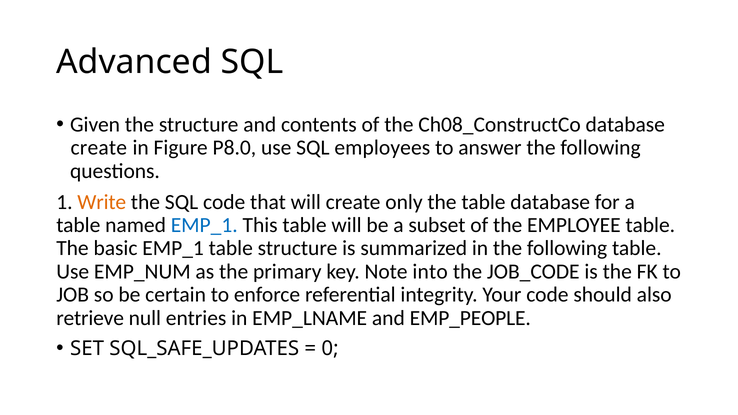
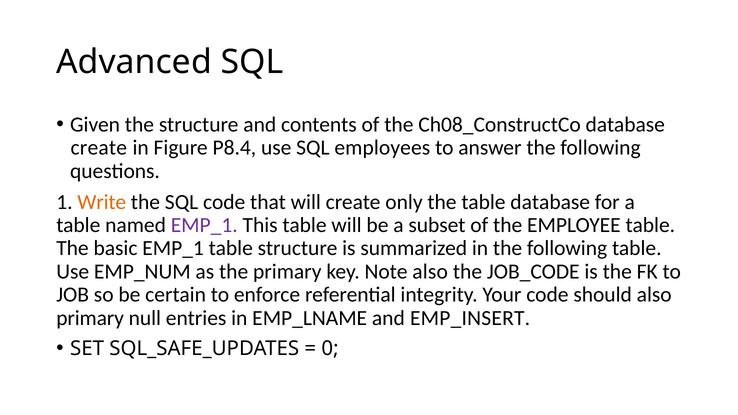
P8.0: P8.0 -> P8.4
EMP_1 at (204, 225) colour: blue -> purple
Note into: into -> also
retrieve at (90, 318): retrieve -> primary
EMP_PEOPLE: EMP_PEOPLE -> EMP_INSERT
